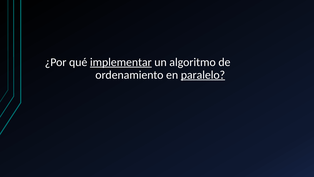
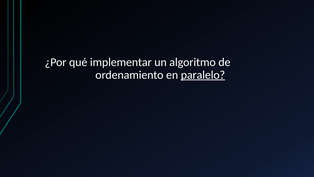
implementar underline: present -> none
